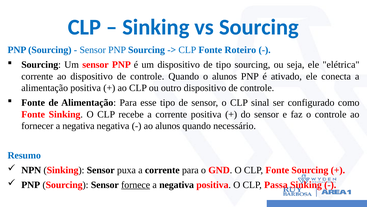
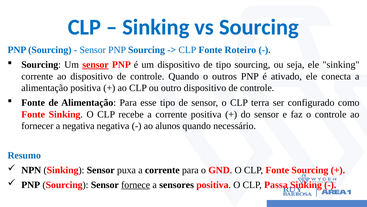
sensor at (96, 65) underline: none -> present
ele elétrica: elétrica -> sinking
o alunos: alunos -> outros
sinal: sinal -> terra
negativa at (177, 184): negativa -> sensores
